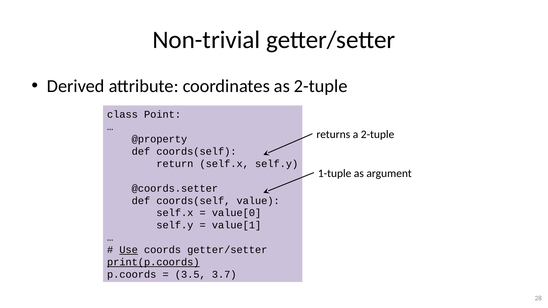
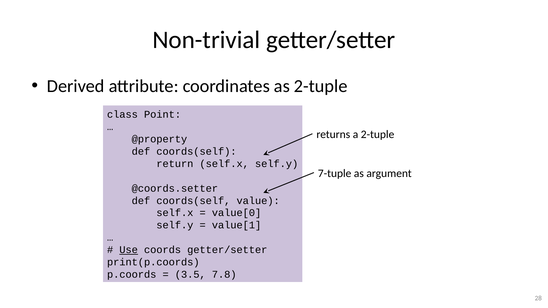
1-tuple: 1-tuple -> 7-tuple
print(p.coords underline: present -> none
3.7: 3.7 -> 7.8
